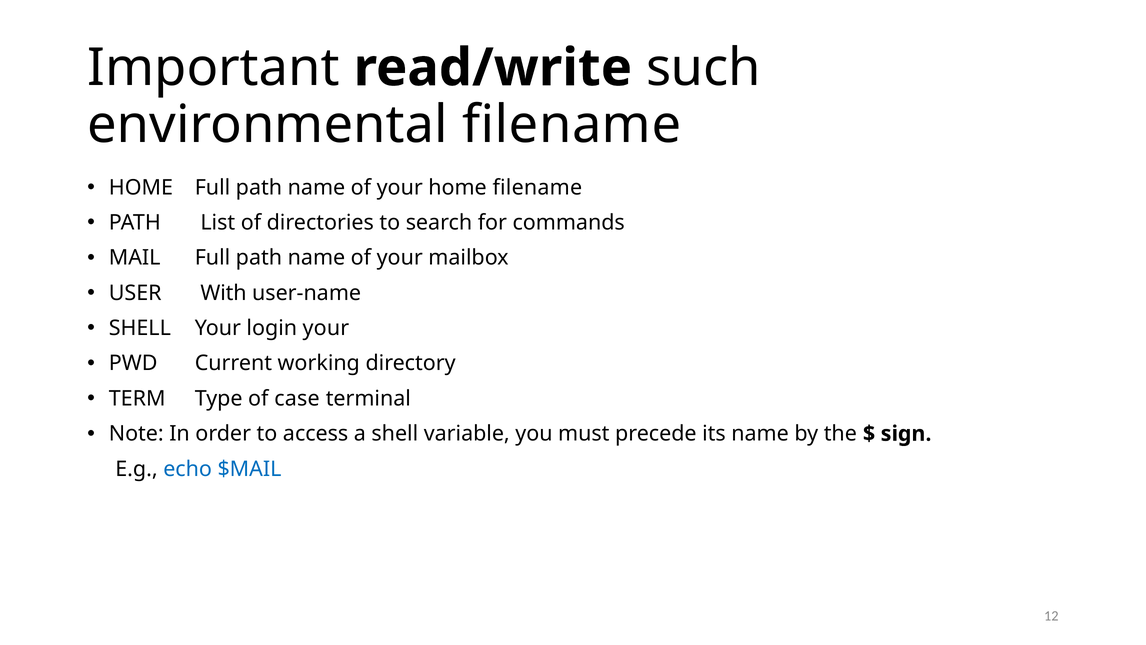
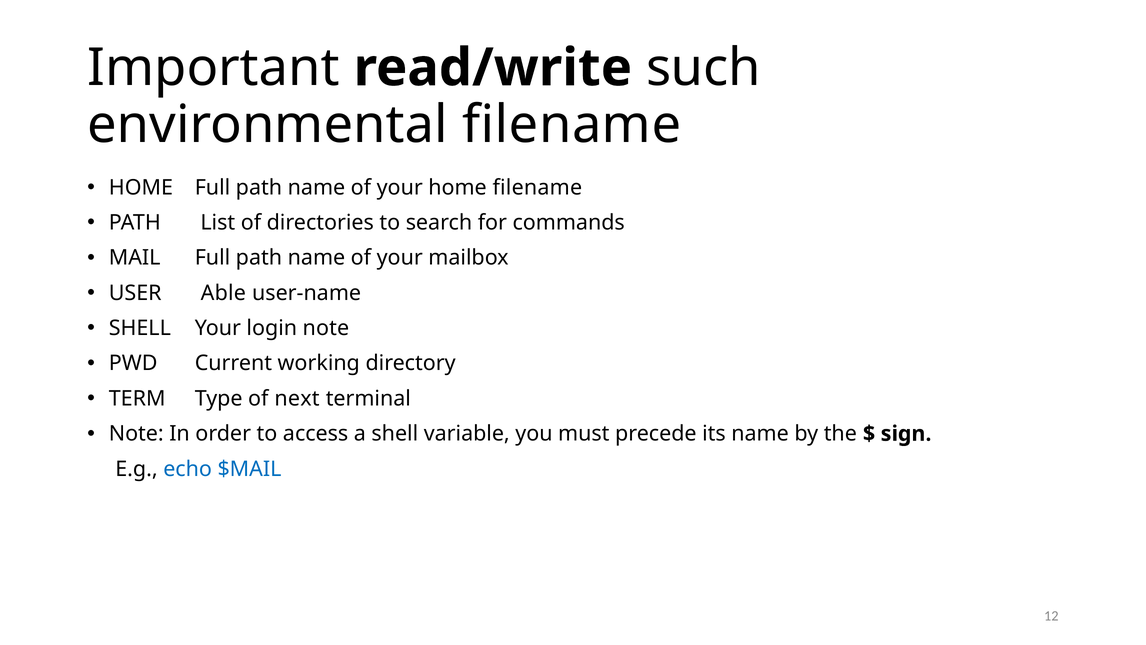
With: With -> Able
login your: your -> note
case: case -> next
